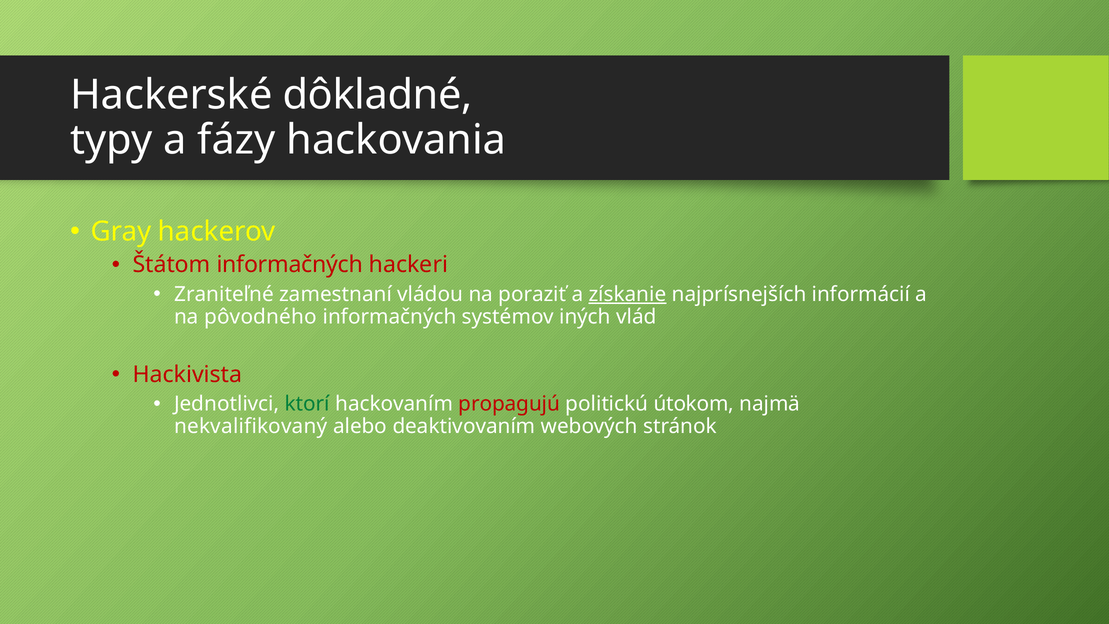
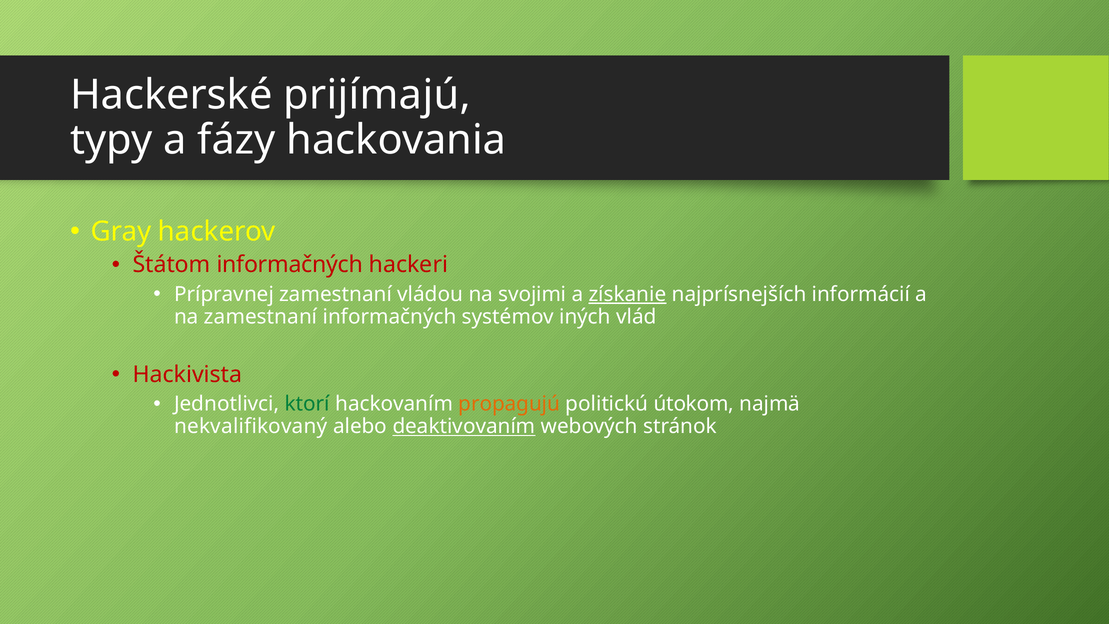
dôkladné: dôkladné -> prijímajú
Zraniteľné: Zraniteľné -> Prípravnej
poraziť: poraziť -> svojimi
na pôvodného: pôvodného -> zamestnaní
propagujú colour: red -> orange
deaktivovaním underline: none -> present
